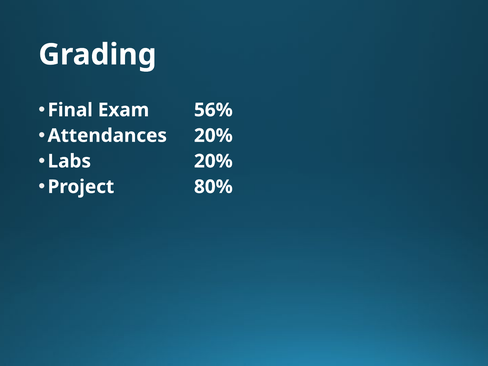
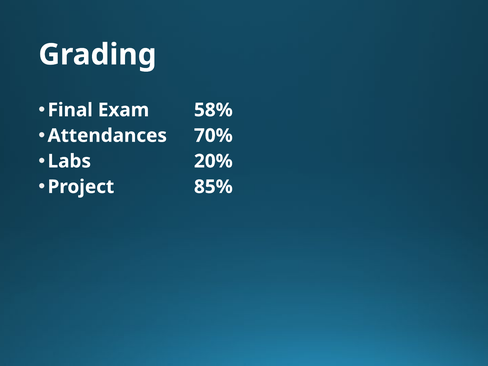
56%: 56% -> 58%
Attendances 20%: 20% -> 70%
80%: 80% -> 85%
